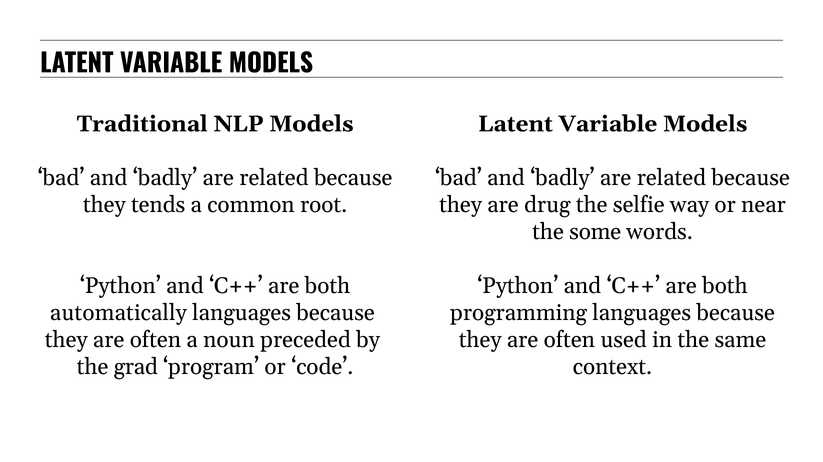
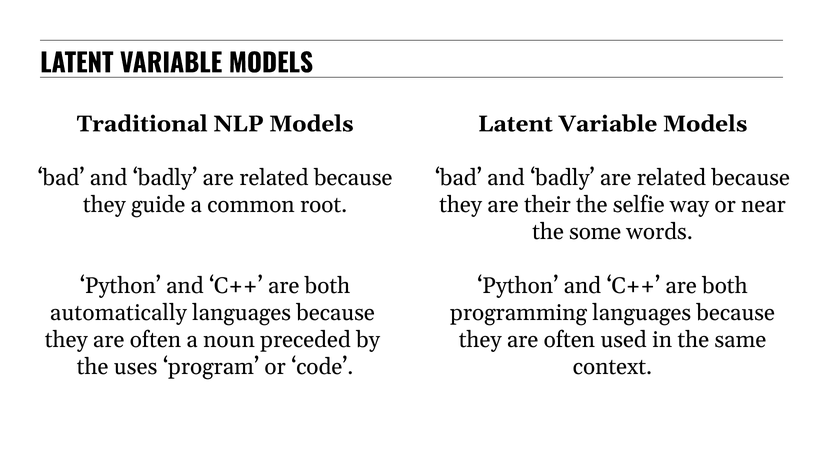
tends: tends -> guide
drug: drug -> their
grad: grad -> uses
